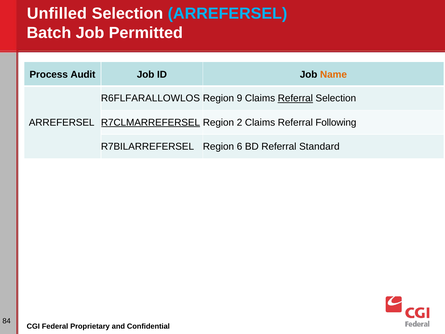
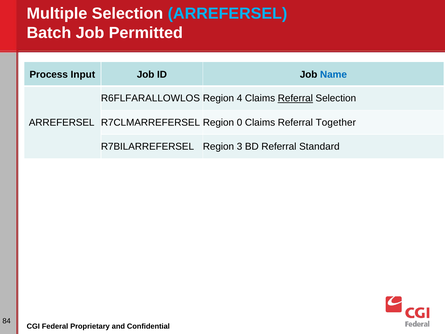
Unfilled: Unfilled -> Multiple
Audit: Audit -> Input
Name colour: orange -> blue
9: 9 -> 4
R7CLMARREFERSEL underline: present -> none
2: 2 -> 0
Following: Following -> Together
6: 6 -> 3
